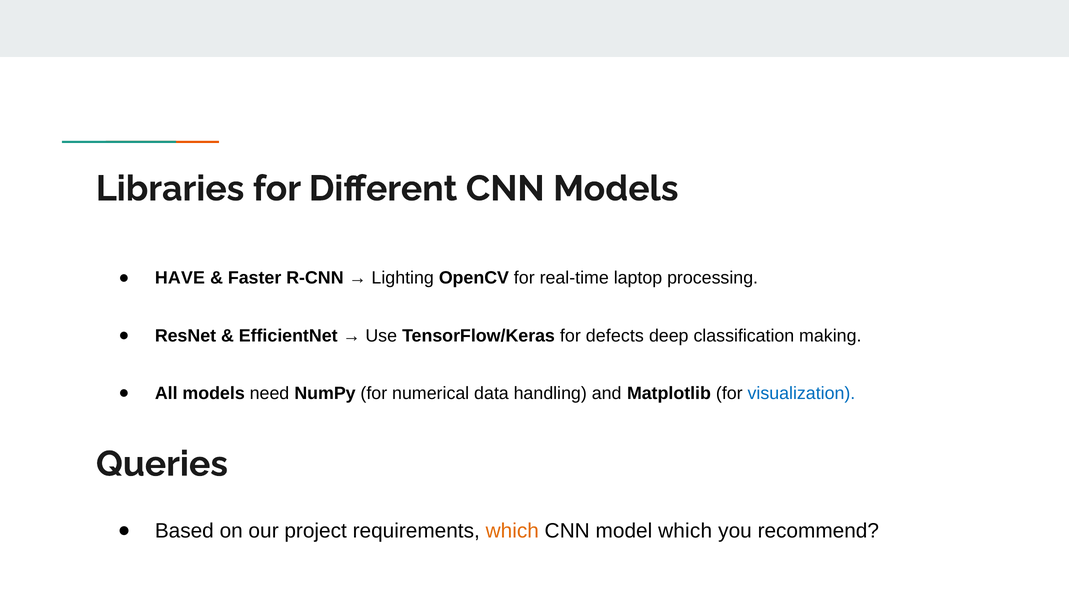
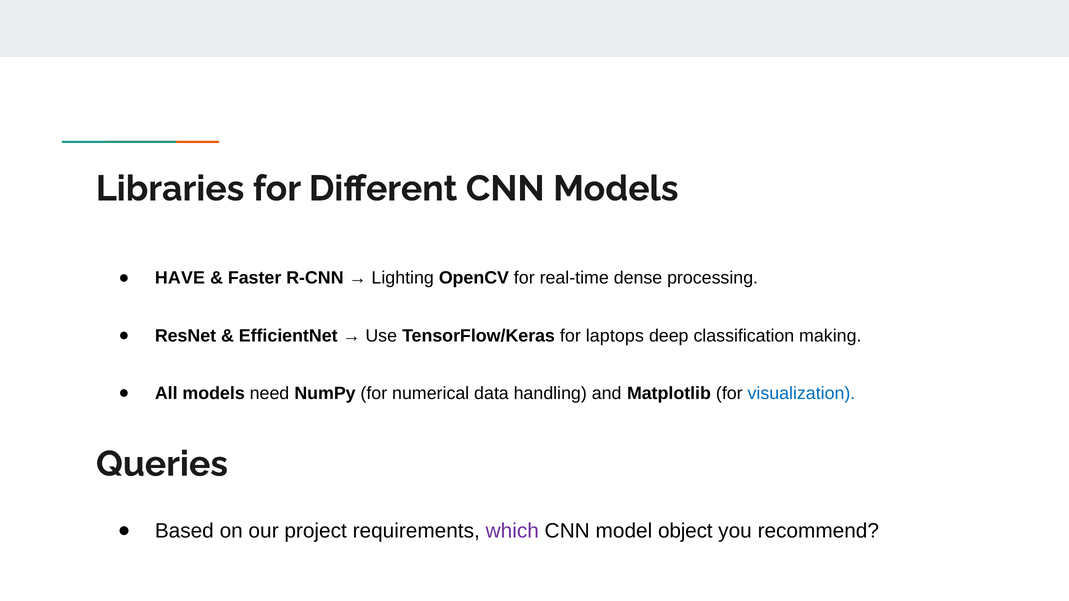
laptop: laptop -> dense
defects: defects -> laptops
which at (512, 531) colour: orange -> purple
model which: which -> object
